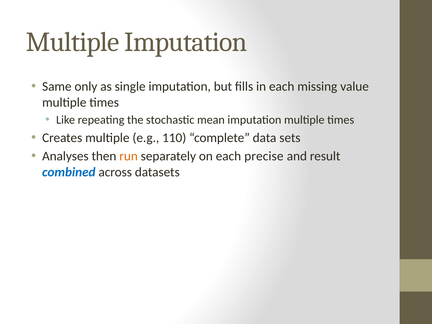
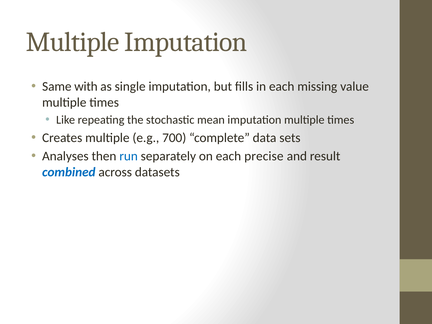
only: only -> with
110: 110 -> 700
run colour: orange -> blue
